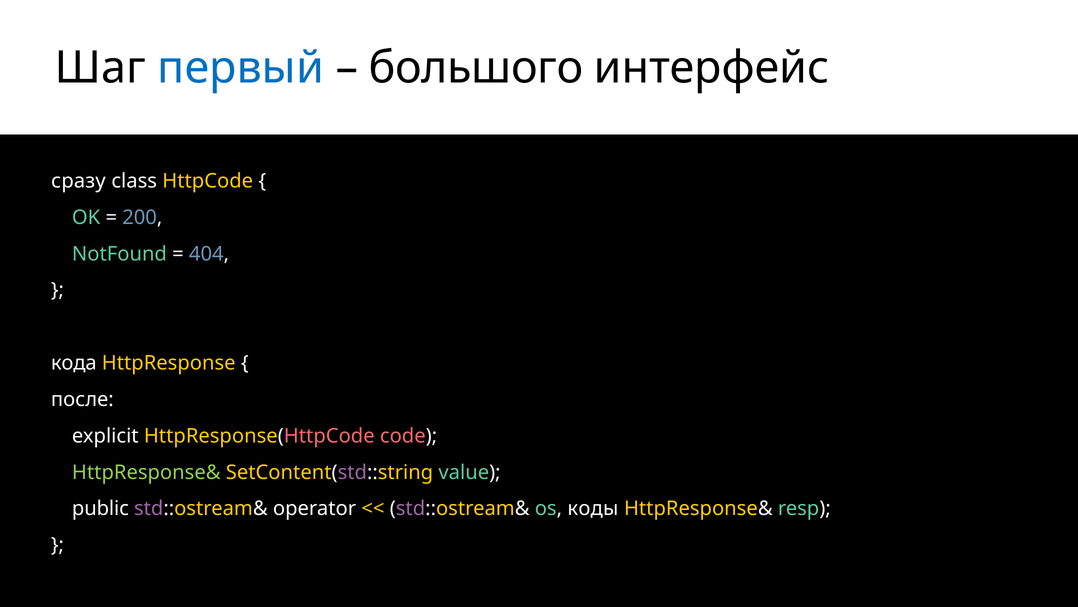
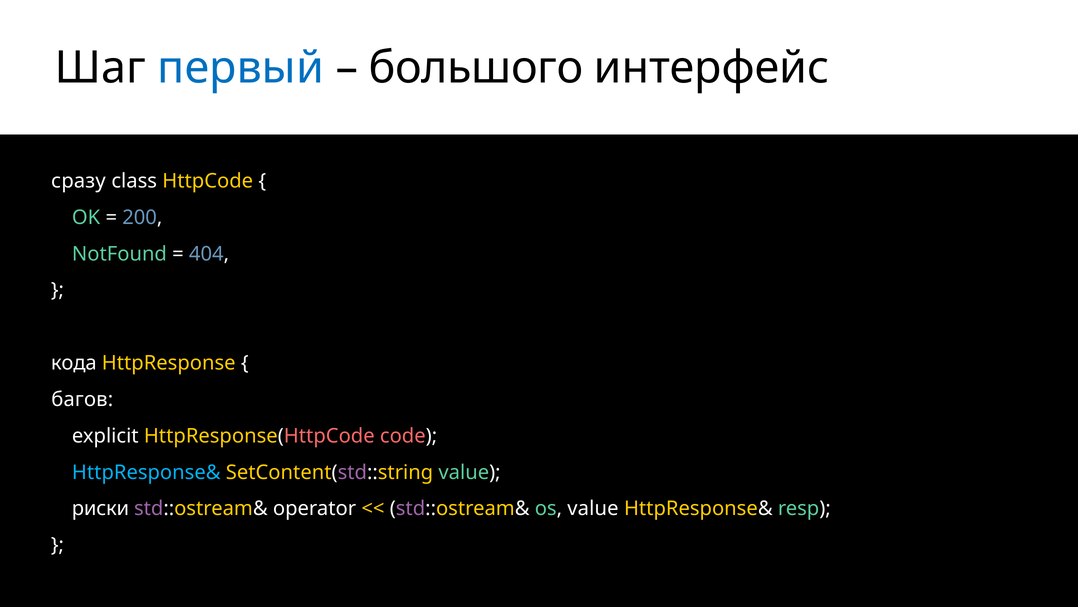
после: после -> багов
HttpResponse& at (146, 472) colour: light green -> light blue
public: public -> риски
os коды: коды -> value
